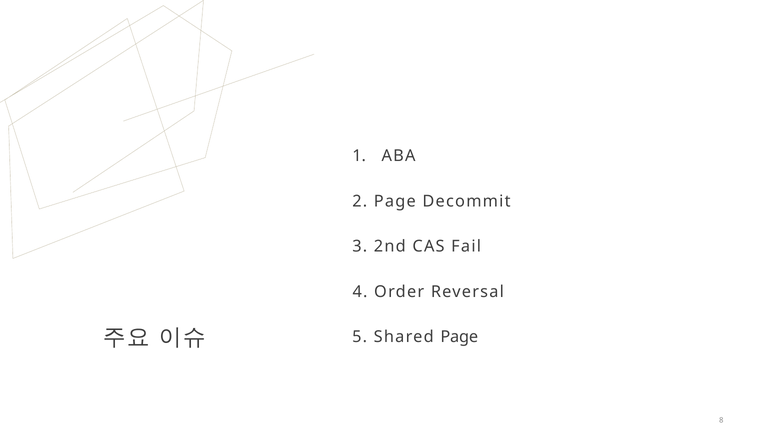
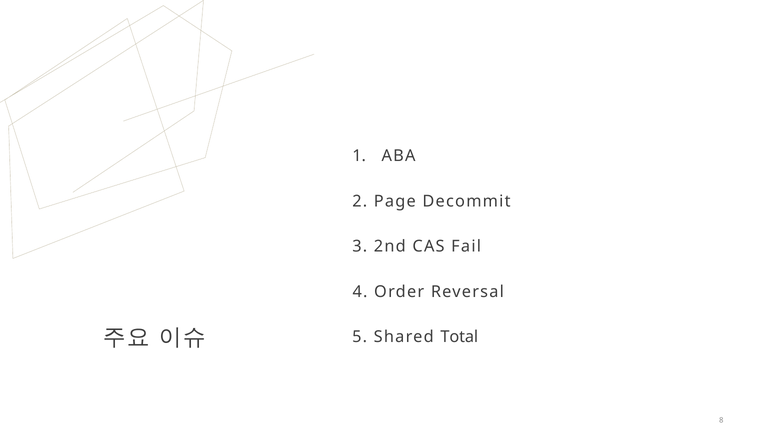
Shared Page: Page -> Total
